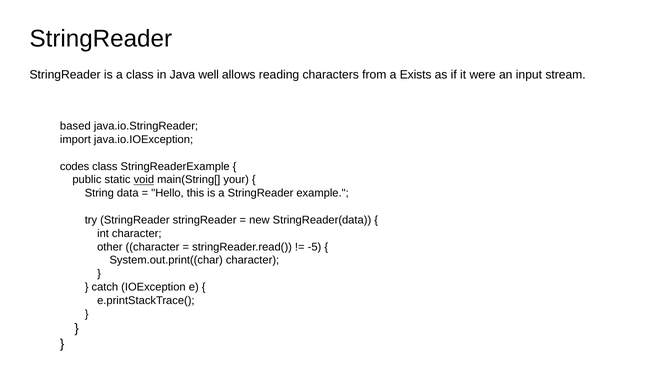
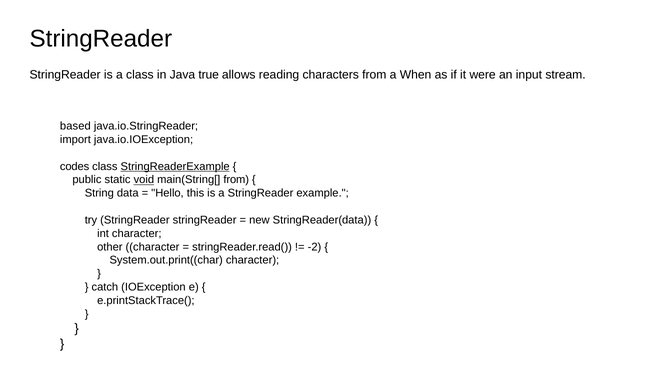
well: well -> true
Exists: Exists -> When
StringReaderExample underline: none -> present
main(String[ your: your -> from
-5: -5 -> -2
